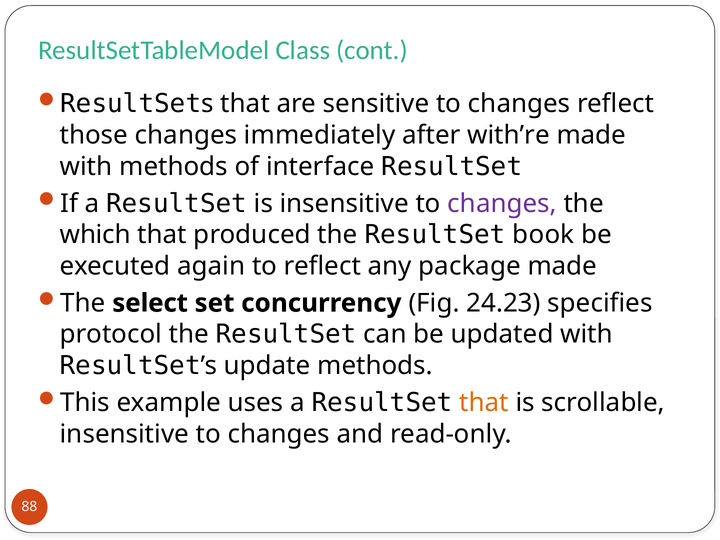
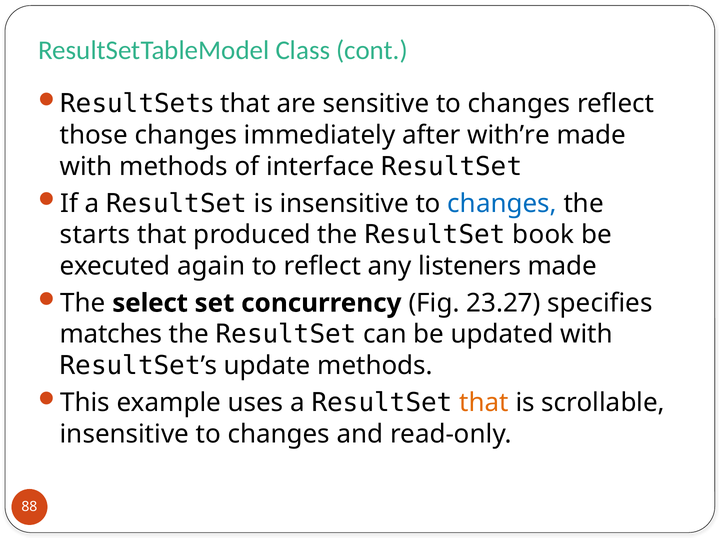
changes at (502, 204) colour: purple -> blue
which: which -> starts
package: package -> listeners
24.23: 24.23 -> 23.27
protocol: protocol -> matches
